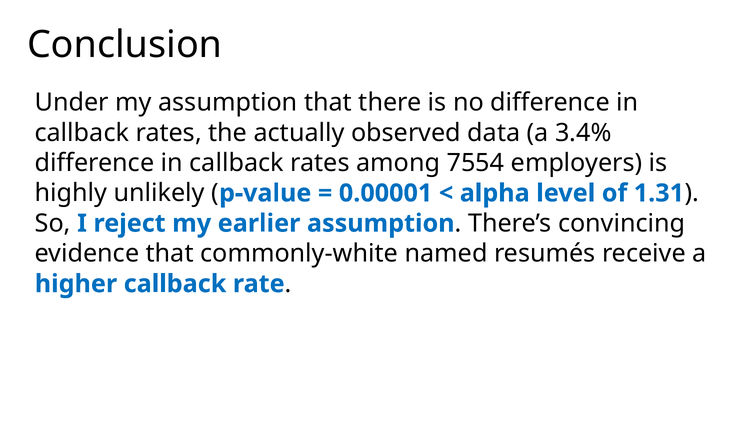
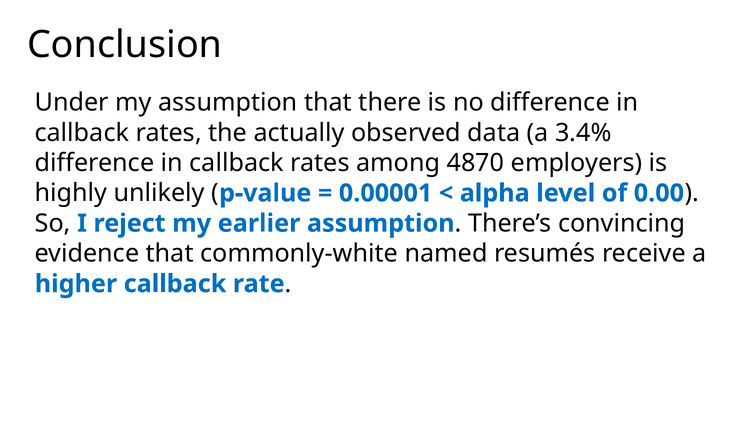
7554: 7554 -> 4870
1.31: 1.31 -> 0.00
